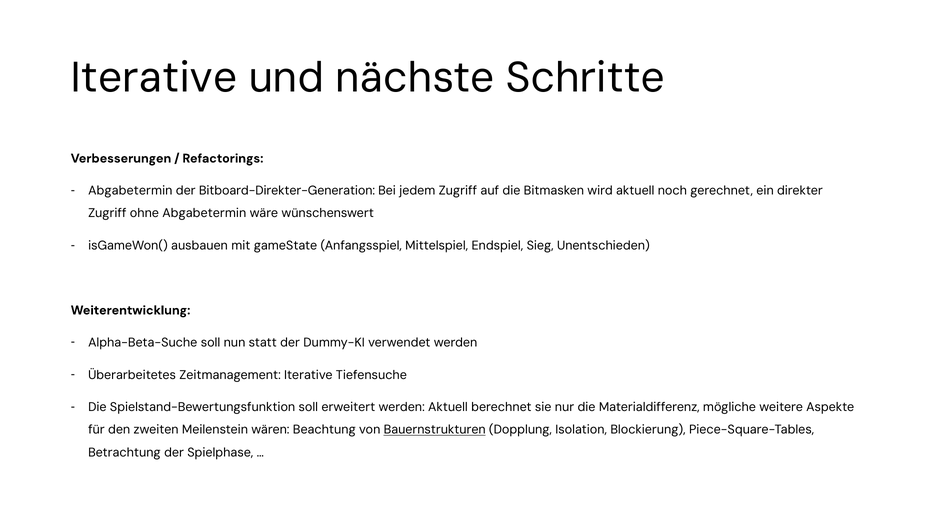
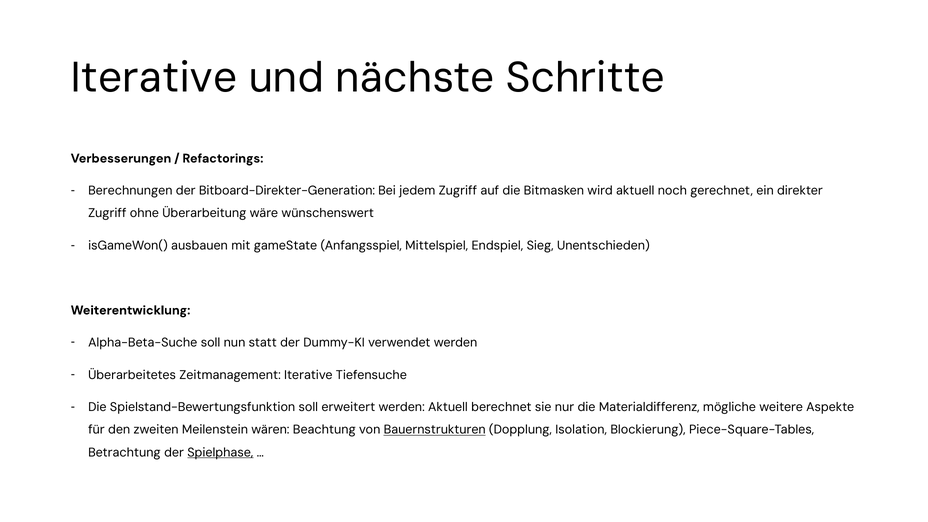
Abgabetermin at (130, 191): Abgabetermin -> Berechnungen
ohne Abgabetermin: Abgabetermin -> Überarbeitung
Spielphase underline: none -> present
